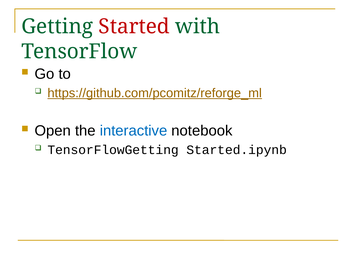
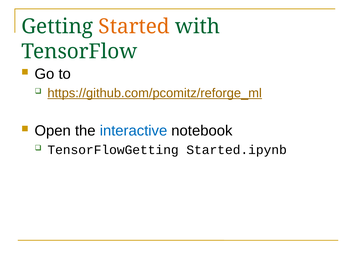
Started colour: red -> orange
